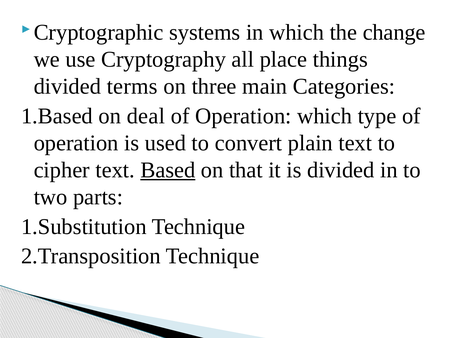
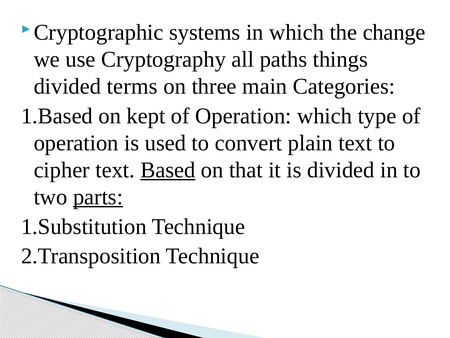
place: place -> paths
deal: deal -> kept
parts underline: none -> present
